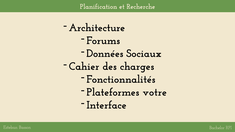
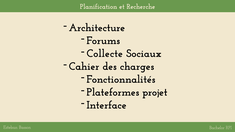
Données: Données -> Collecte
votre: votre -> projet
